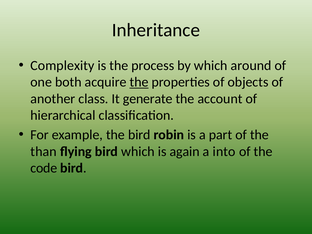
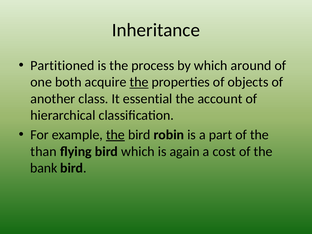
Complexity: Complexity -> Partitioned
generate: generate -> essential
the at (115, 135) underline: none -> present
into: into -> cost
code: code -> bank
